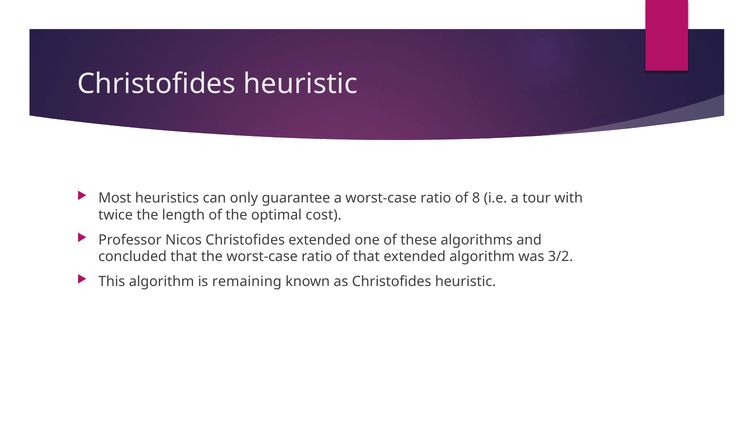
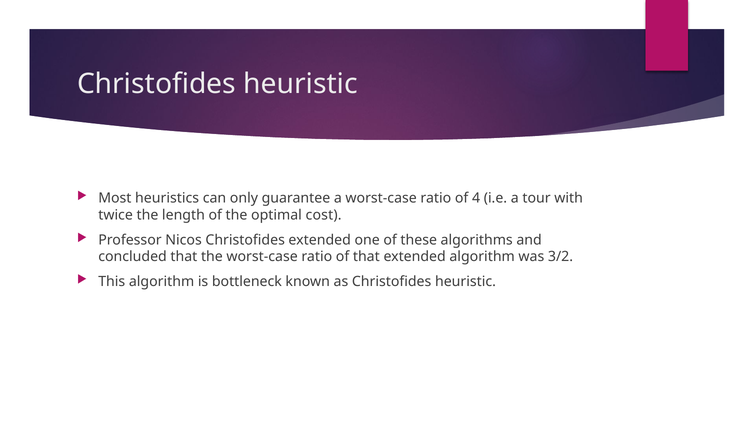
8: 8 -> 4
remaining: remaining -> bottleneck
